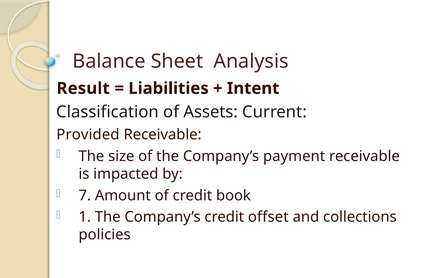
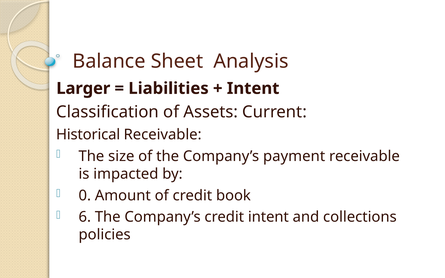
Result: Result -> Larger
Provided: Provided -> Historical
7: 7 -> 0
1: 1 -> 6
credit offset: offset -> intent
